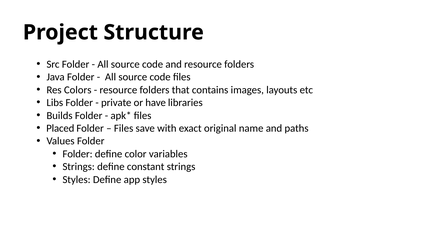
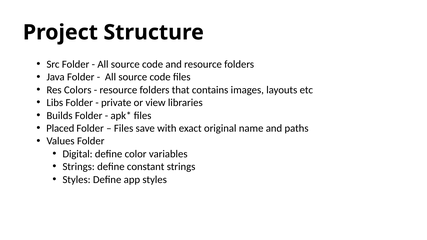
have: have -> view
Folder at (78, 154): Folder -> Digital
